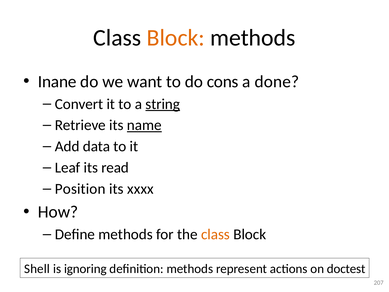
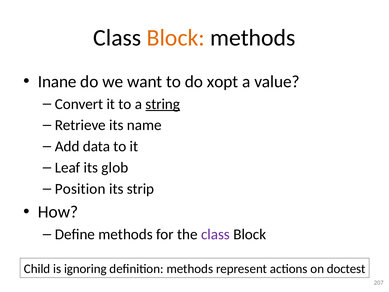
cons: cons -> xopt
done: done -> value
name underline: present -> none
read: read -> glob
xxxx: xxxx -> strip
class at (215, 234) colour: orange -> purple
Shell: Shell -> Child
